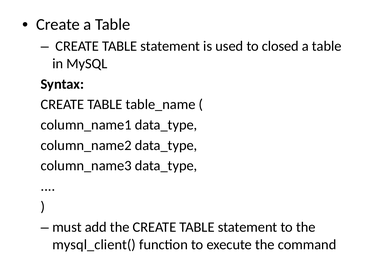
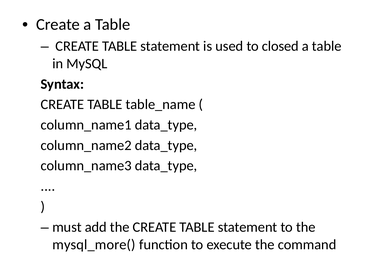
mysql_client(: mysql_client( -> mysql_more(
